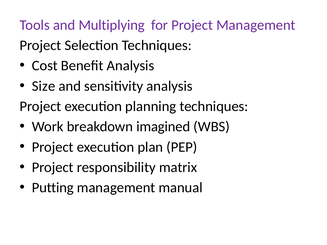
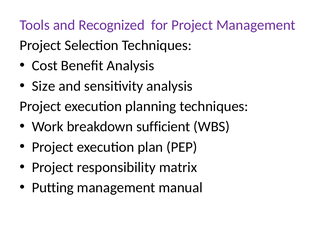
Multiplying: Multiplying -> Recognized
imagined: imagined -> sufficient
